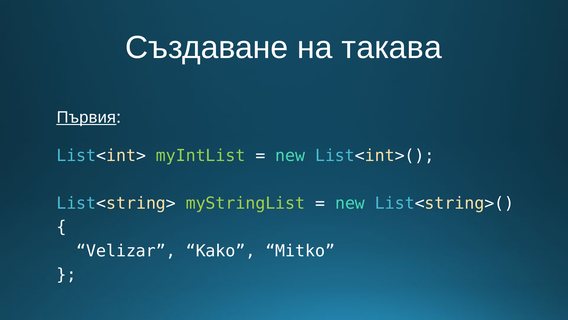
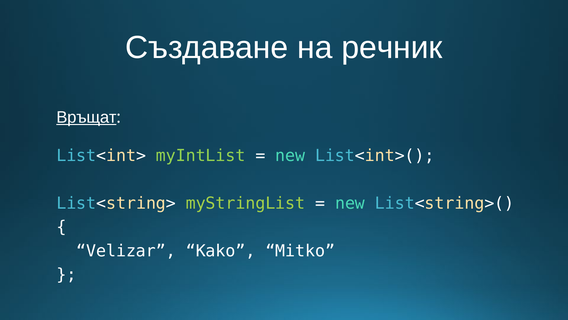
такава: такава -> речник
Първия: Първия -> Връщат
